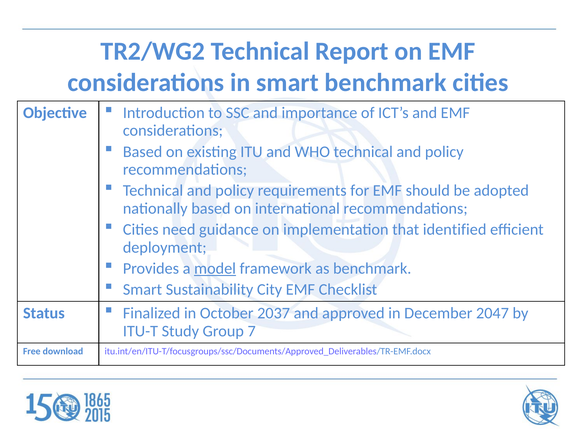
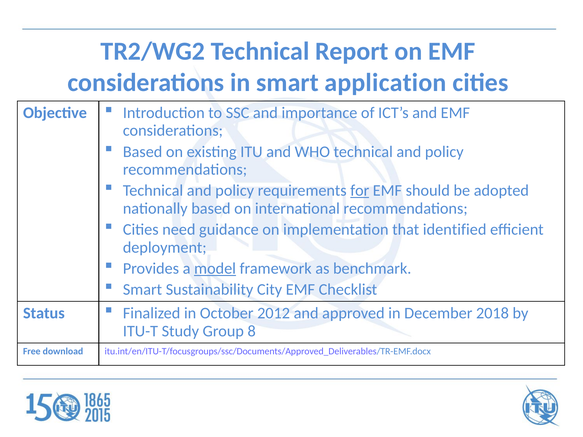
smart benchmark: benchmark -> application
for underline: none -> present
2037: 2037 -> 2012
2047: 2047 -> 2018
7: 7 -> 8
